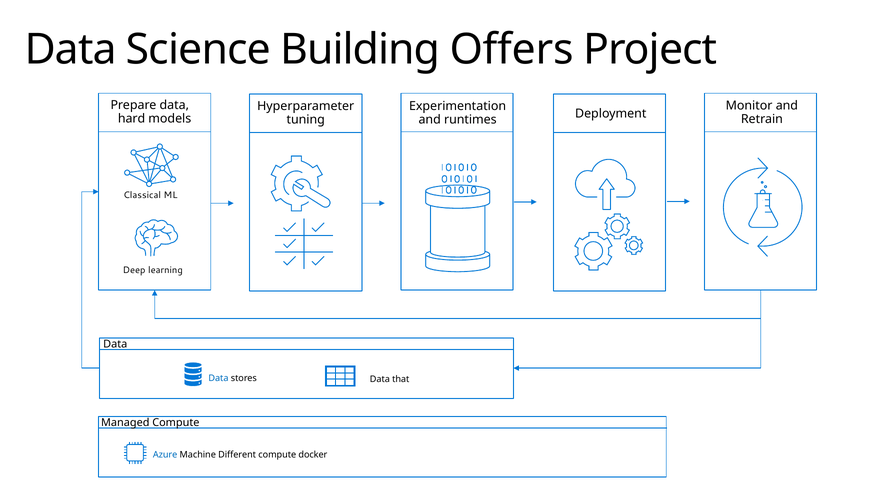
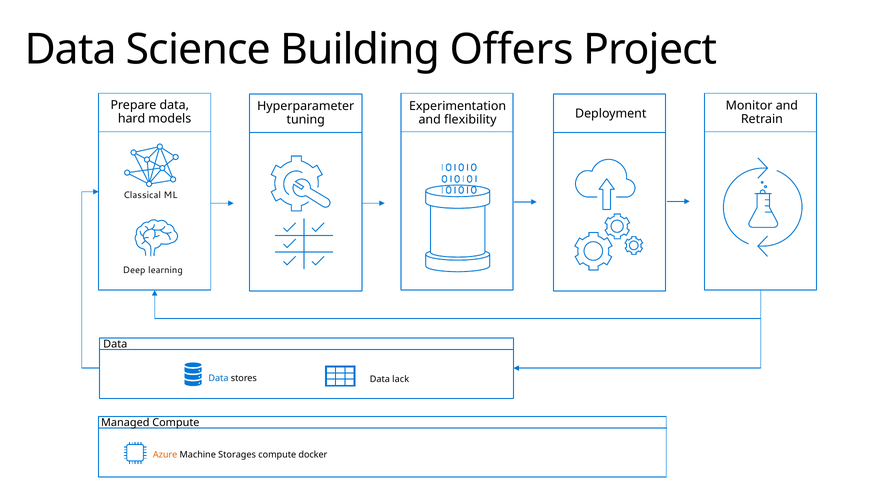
runtimes: runtimes -> flexibility
that: that -> lack
Azure colour: blue -> orange
Different: Different -> Storages
